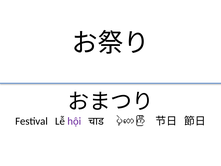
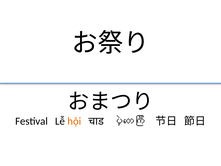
hội colour: purple -> orange
